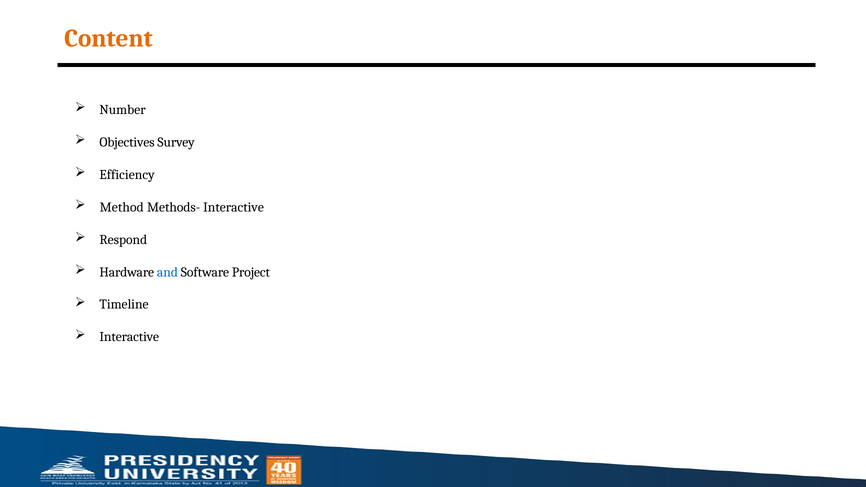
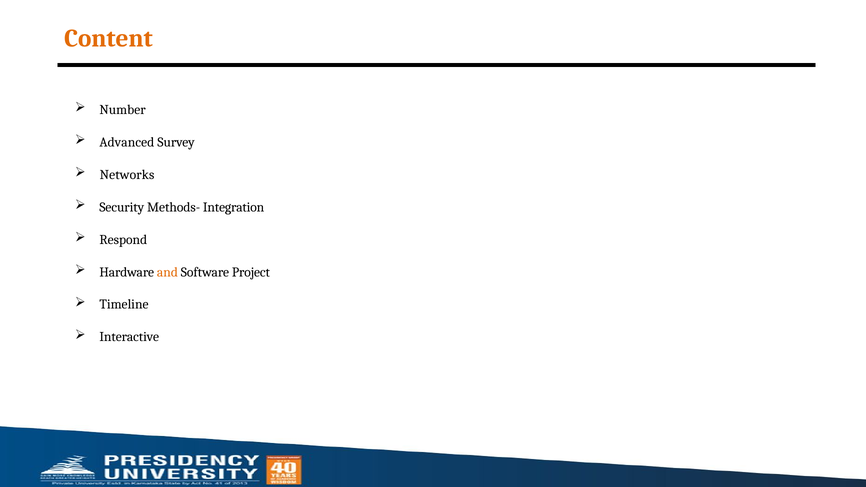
Objectives: Objectives -> Advanced
Efficiency: Efficiency -> Networks
Method: Method -> Security
Methods- Interactive: Interactive -> Integration
and colour: blue -> orange
